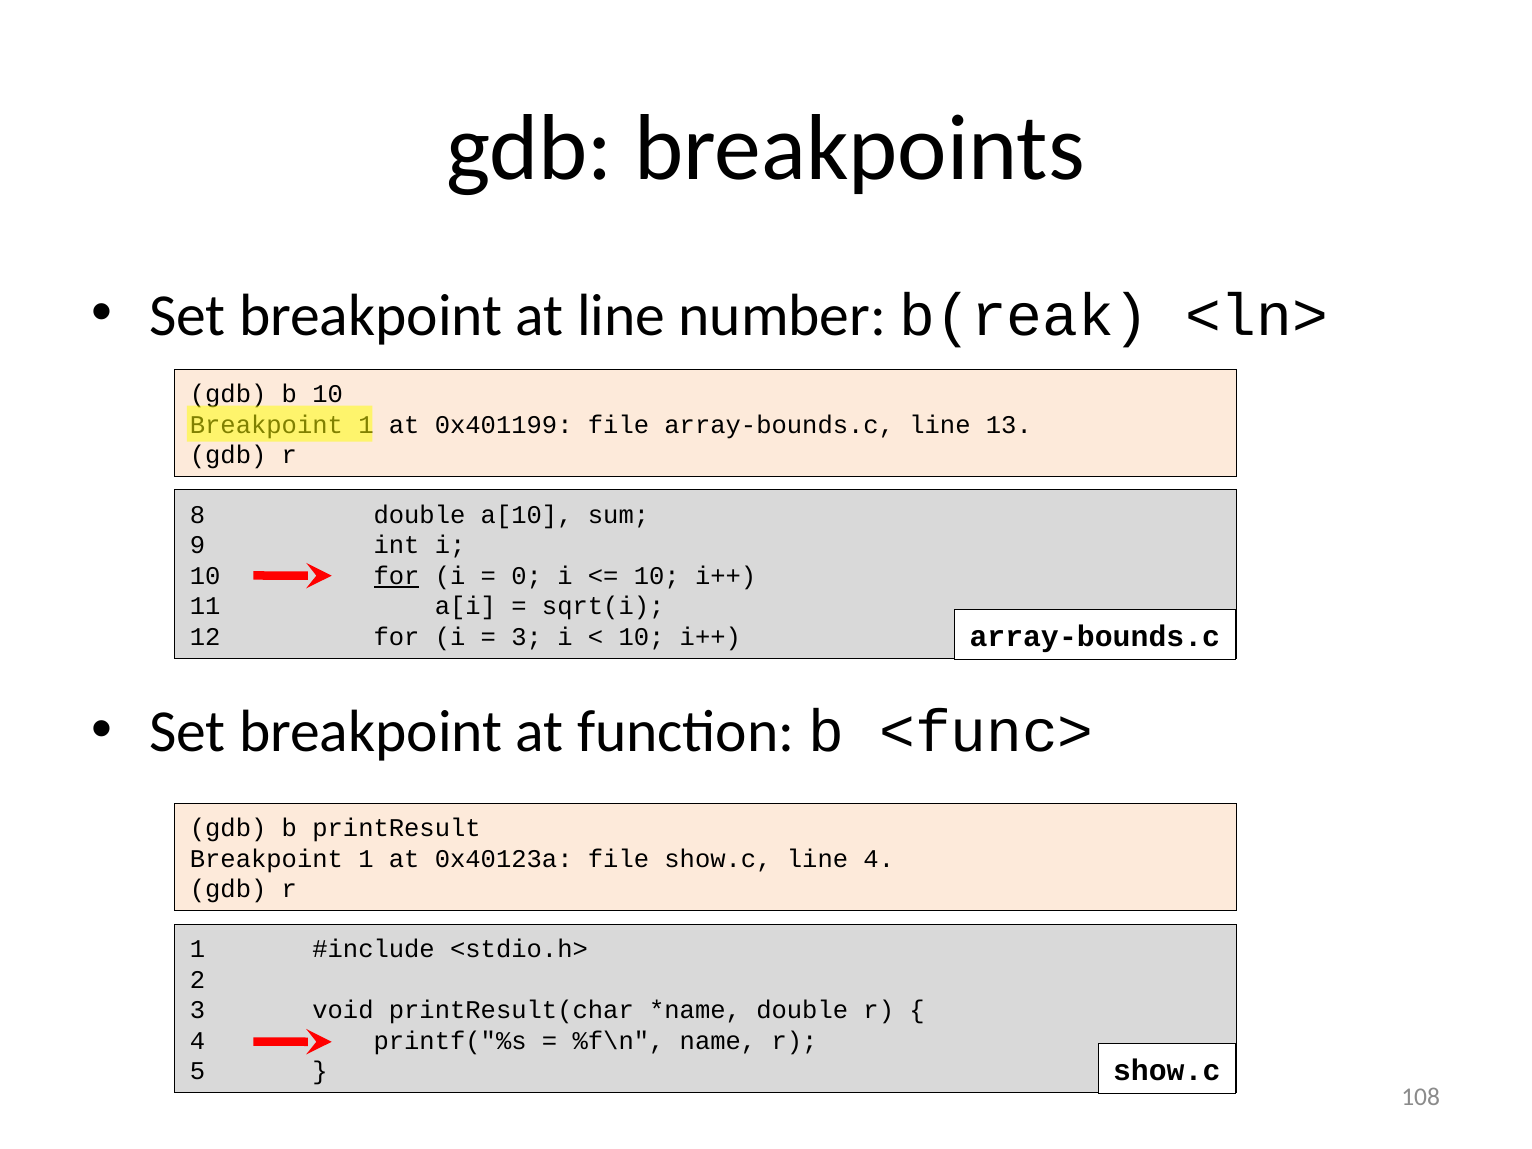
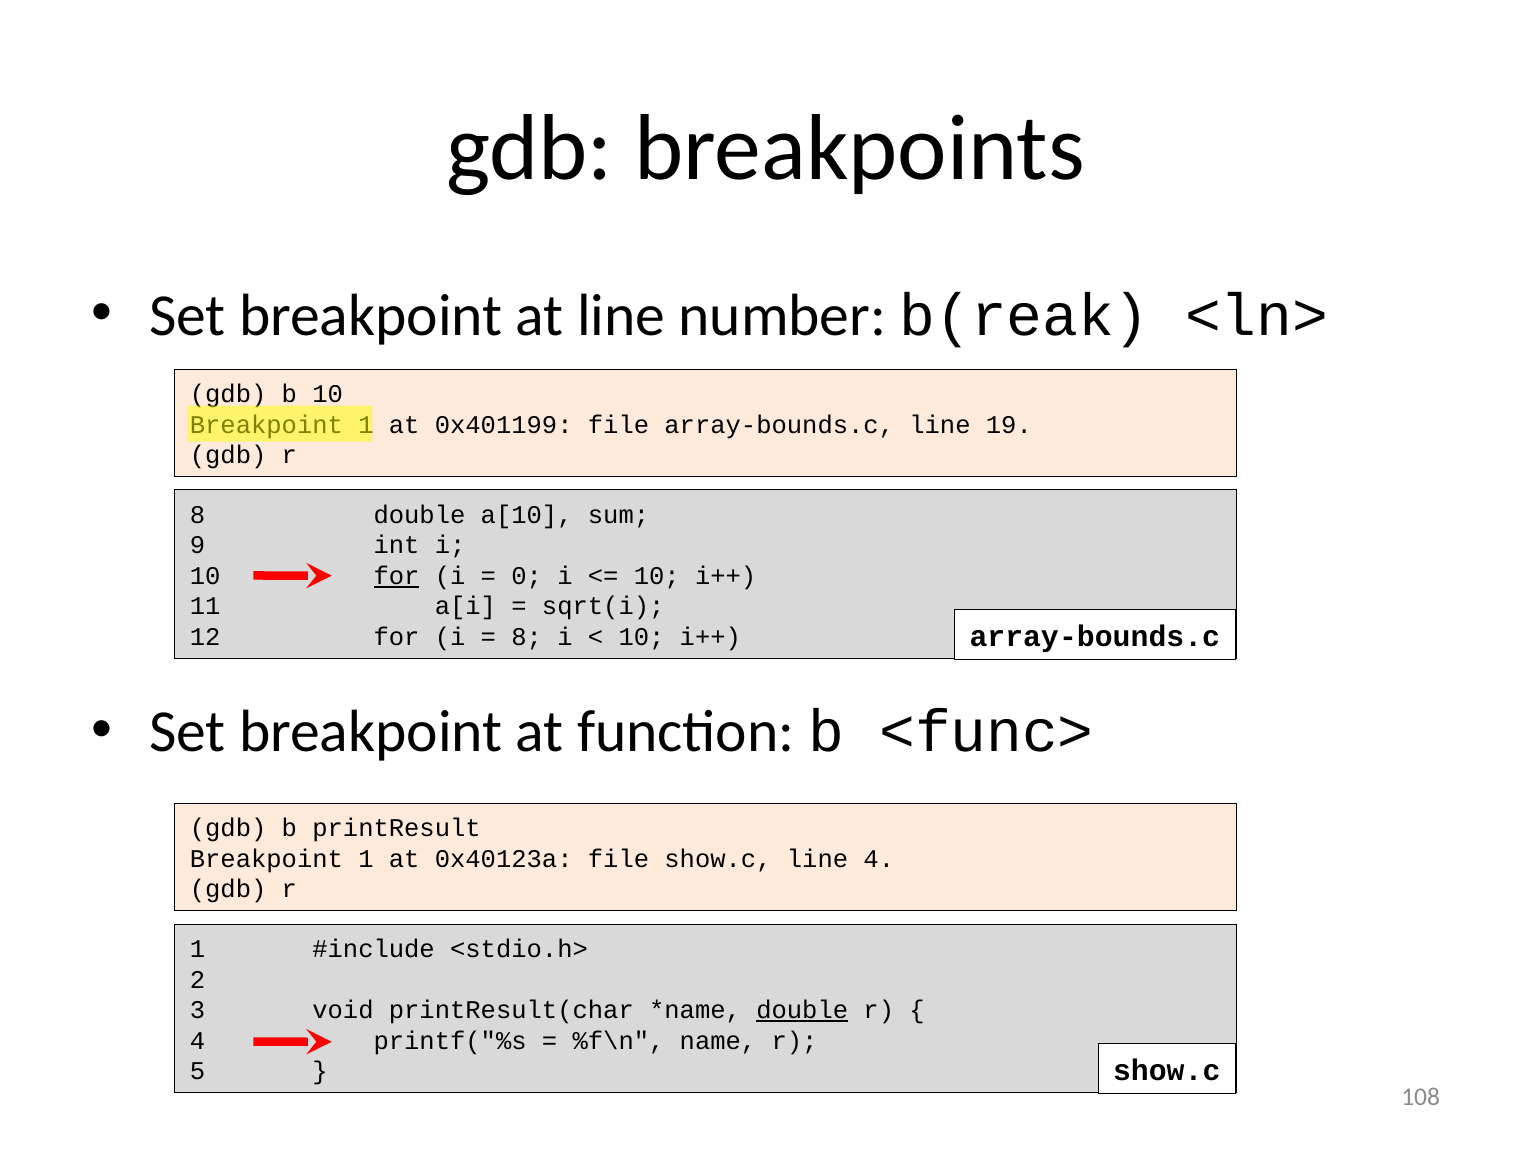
13: 13 -> 19
3 at (527, 637): 3 -> 8
double at (802, 1010) underline: none -> present
